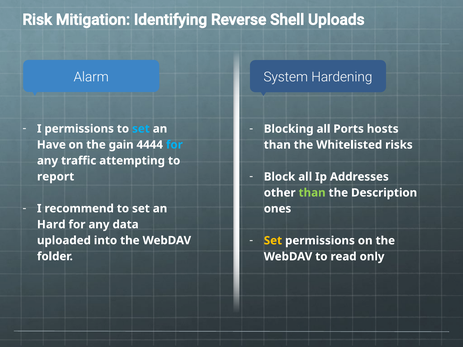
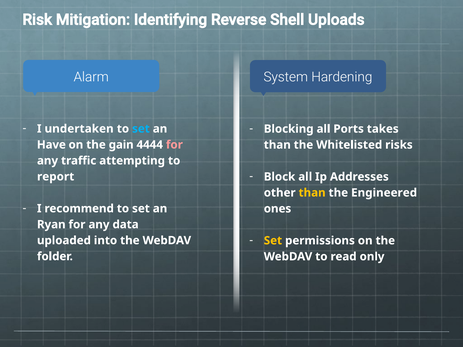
I permissions: permissions -> undertaken
hosts: hosts -> takes
for at (174, 145) colour: light blue -> pink
than at (312, 193) colour: light green -> yellow
Description: Description -> Engineered
Hard: Hard -> Ryan
